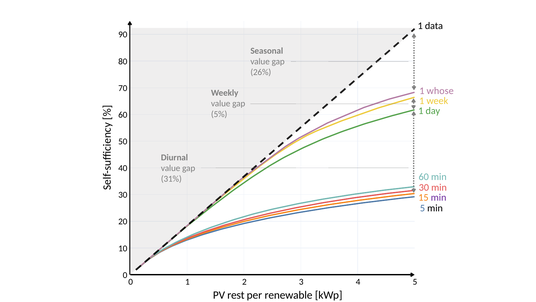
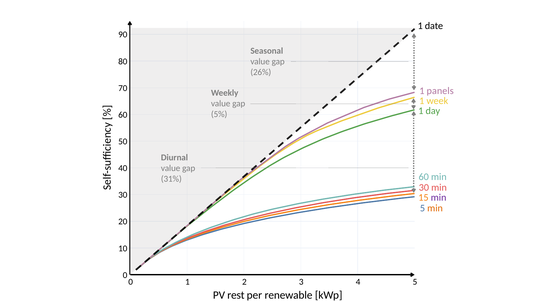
data: data -> date
whose: whose -> panels
min at (435, 208) colour: black -> orange
